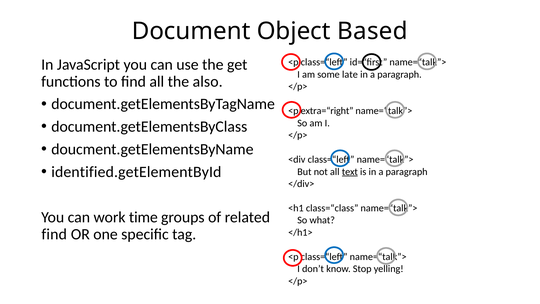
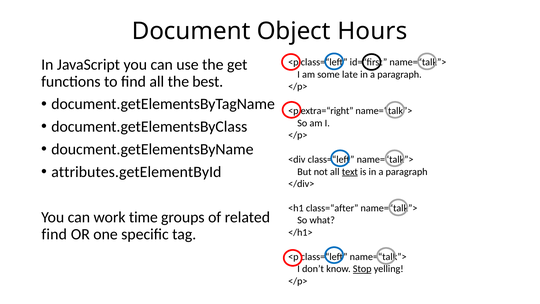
Based: Based -> Hours
also: also -> best
identified.getElementById: identified.getElementById -> attributes.getElementById
class=“class: class=“class -> class=“after
Stop underline: none -> present
